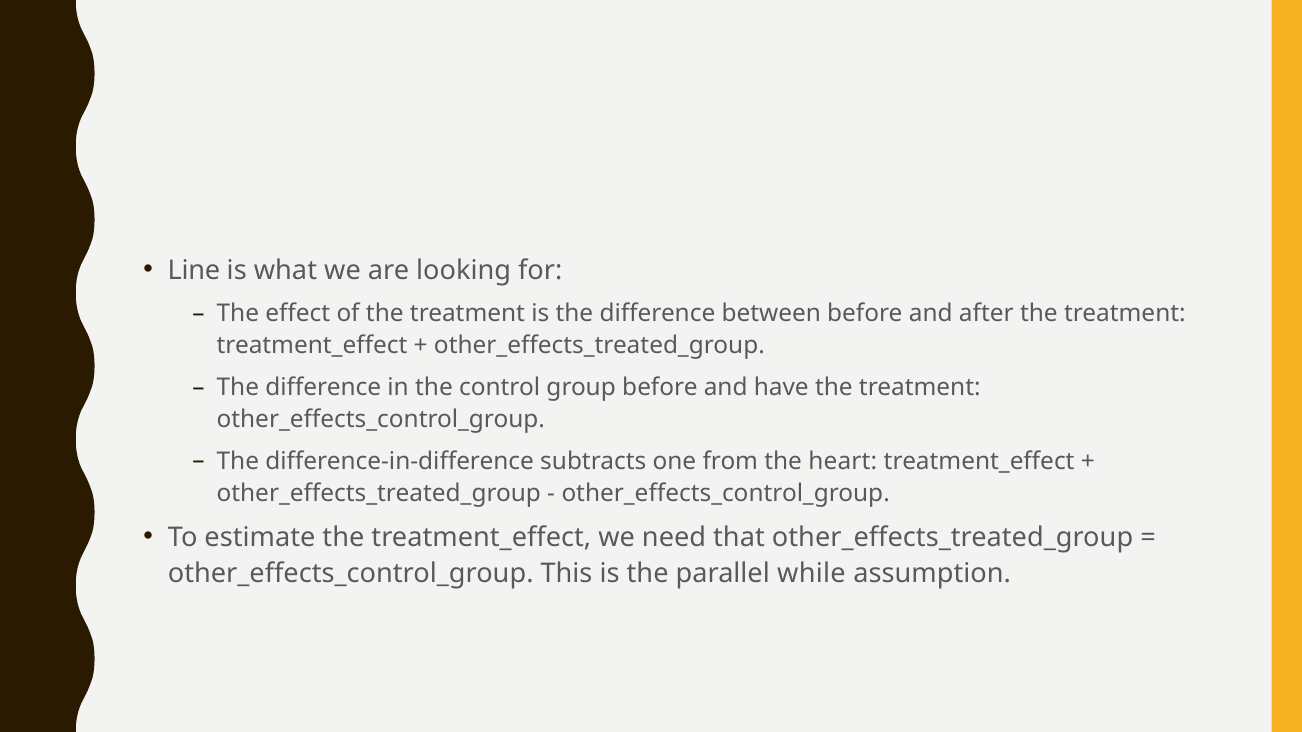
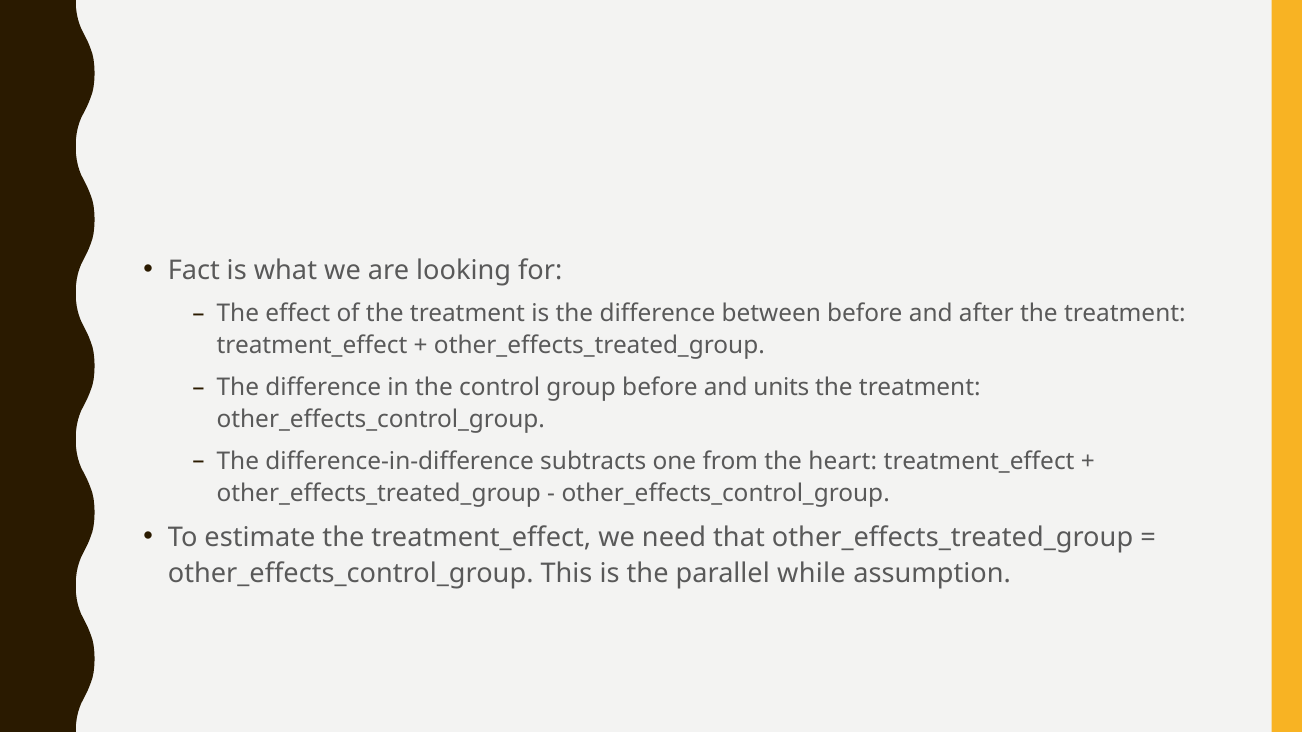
Line: Line -> Fact
have: have -> units
